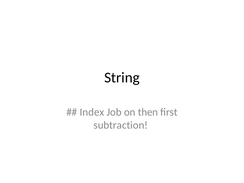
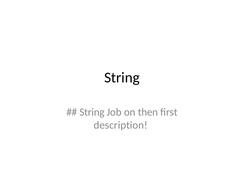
Index at (92, 112): Index -> String
subtraction: subtraction -> description
